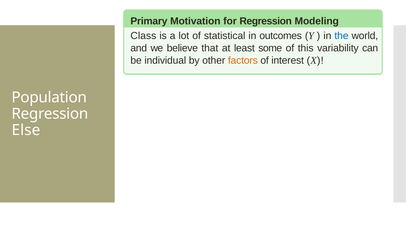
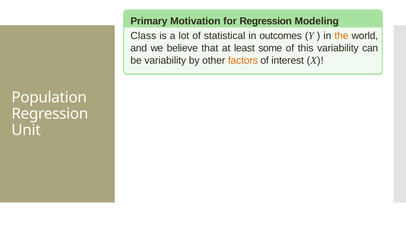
the colour: blue -> orange
be individual: individual -> variability
Else: Else -> Unit
